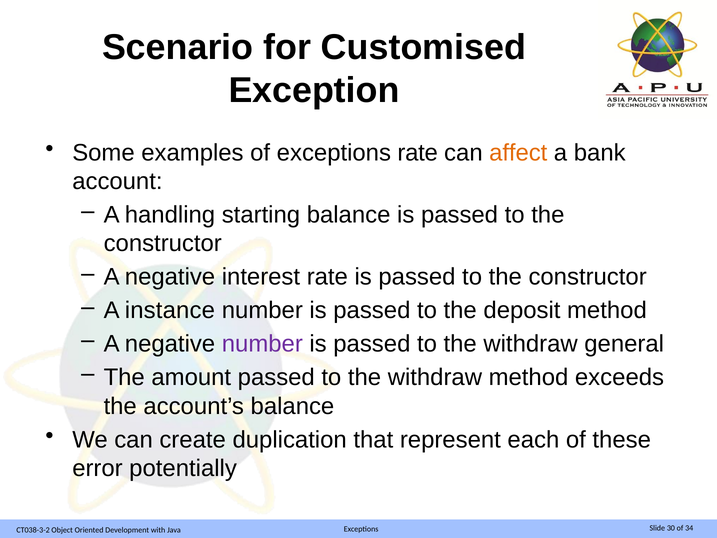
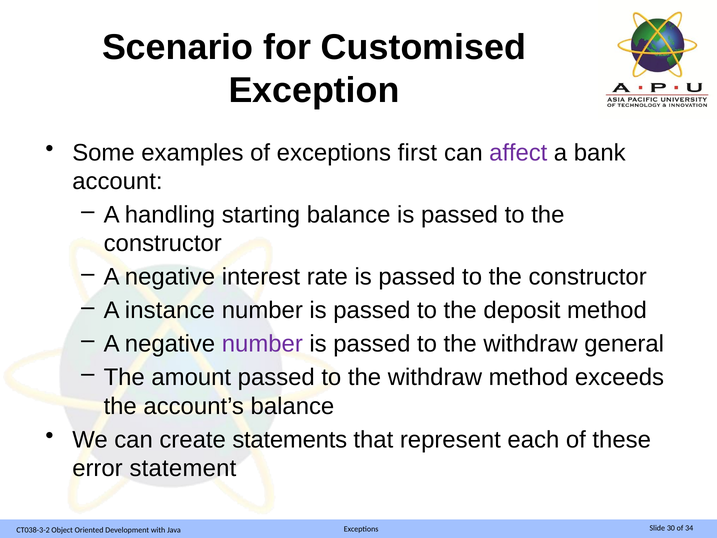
exceptions rate: rate -> first
affect colour: orange -> purple
duplication: duplication -> statements
potentially: potentially -> statement
